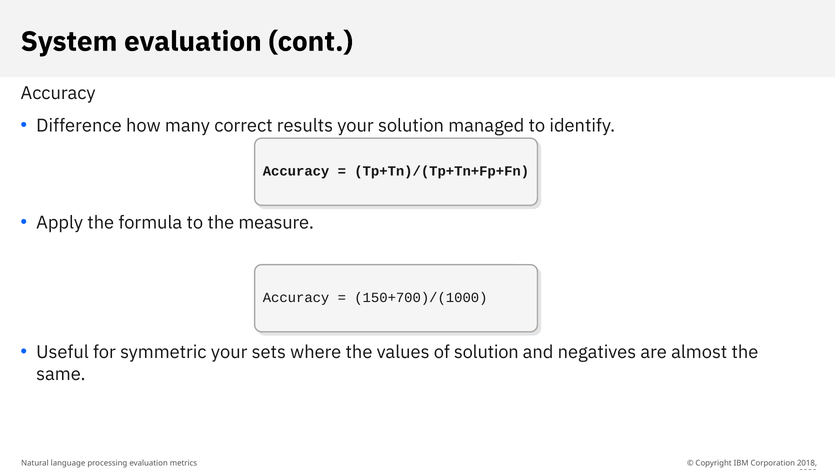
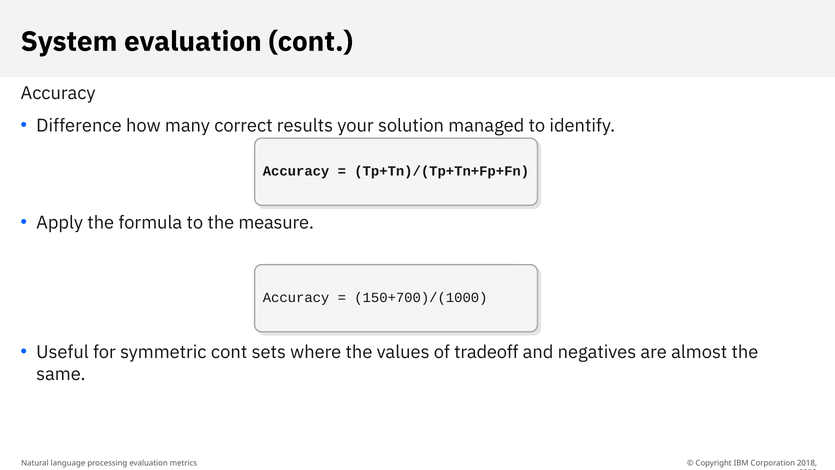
symmetric your: your -> cont
of solution: solution -> tradeoff
